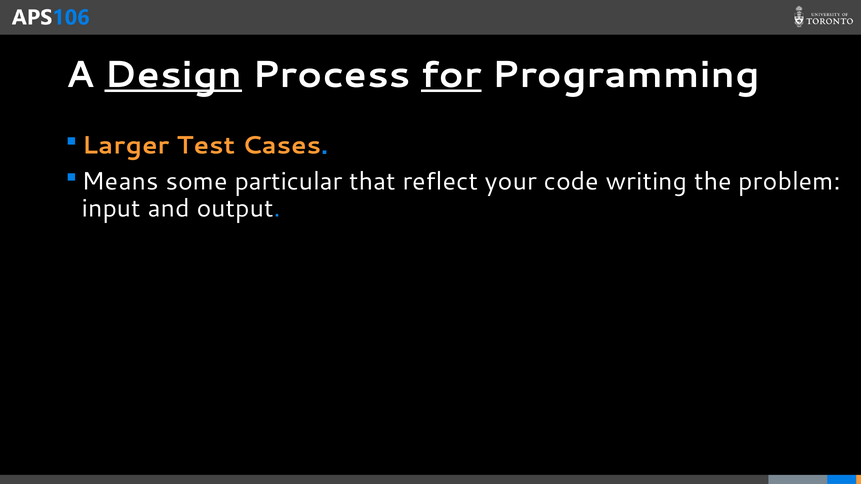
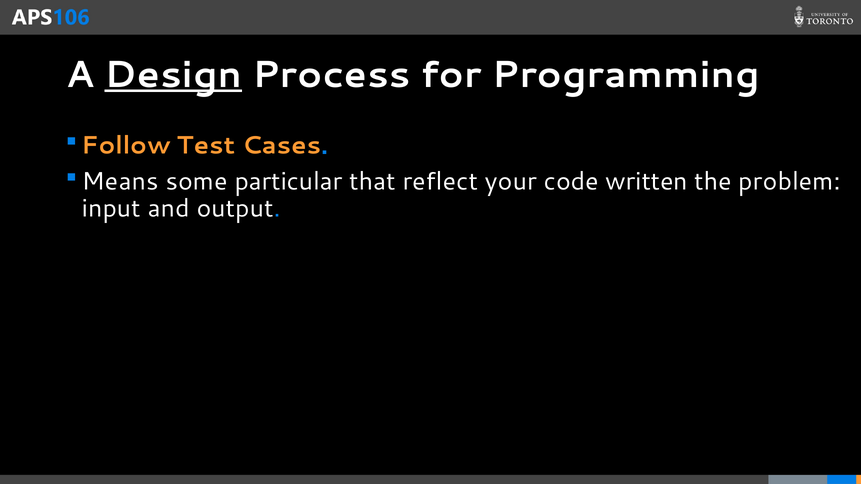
for underline: present -> none
Larger: Larger -> Follow
writing: writing -> written
